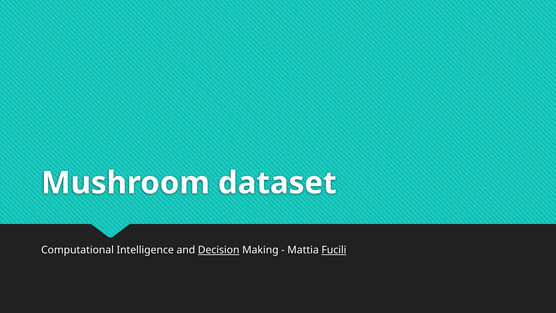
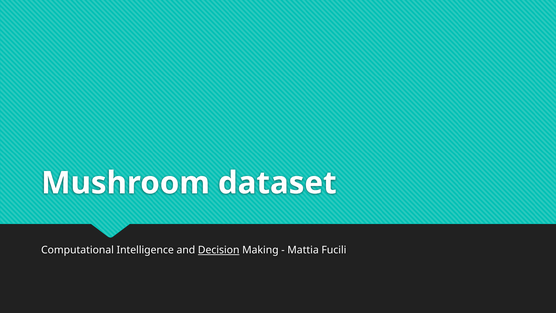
Fucili underline: present -> none
